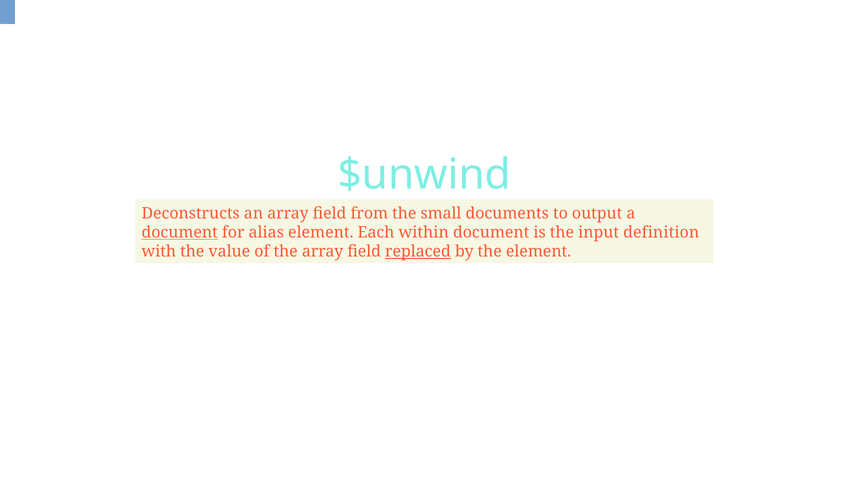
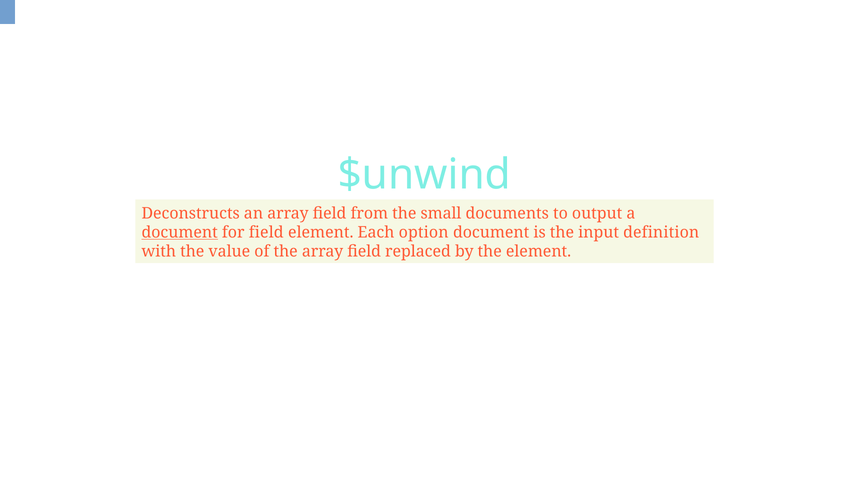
for alias: alias -> field
within: within -> option
replaced underline: present -> none
